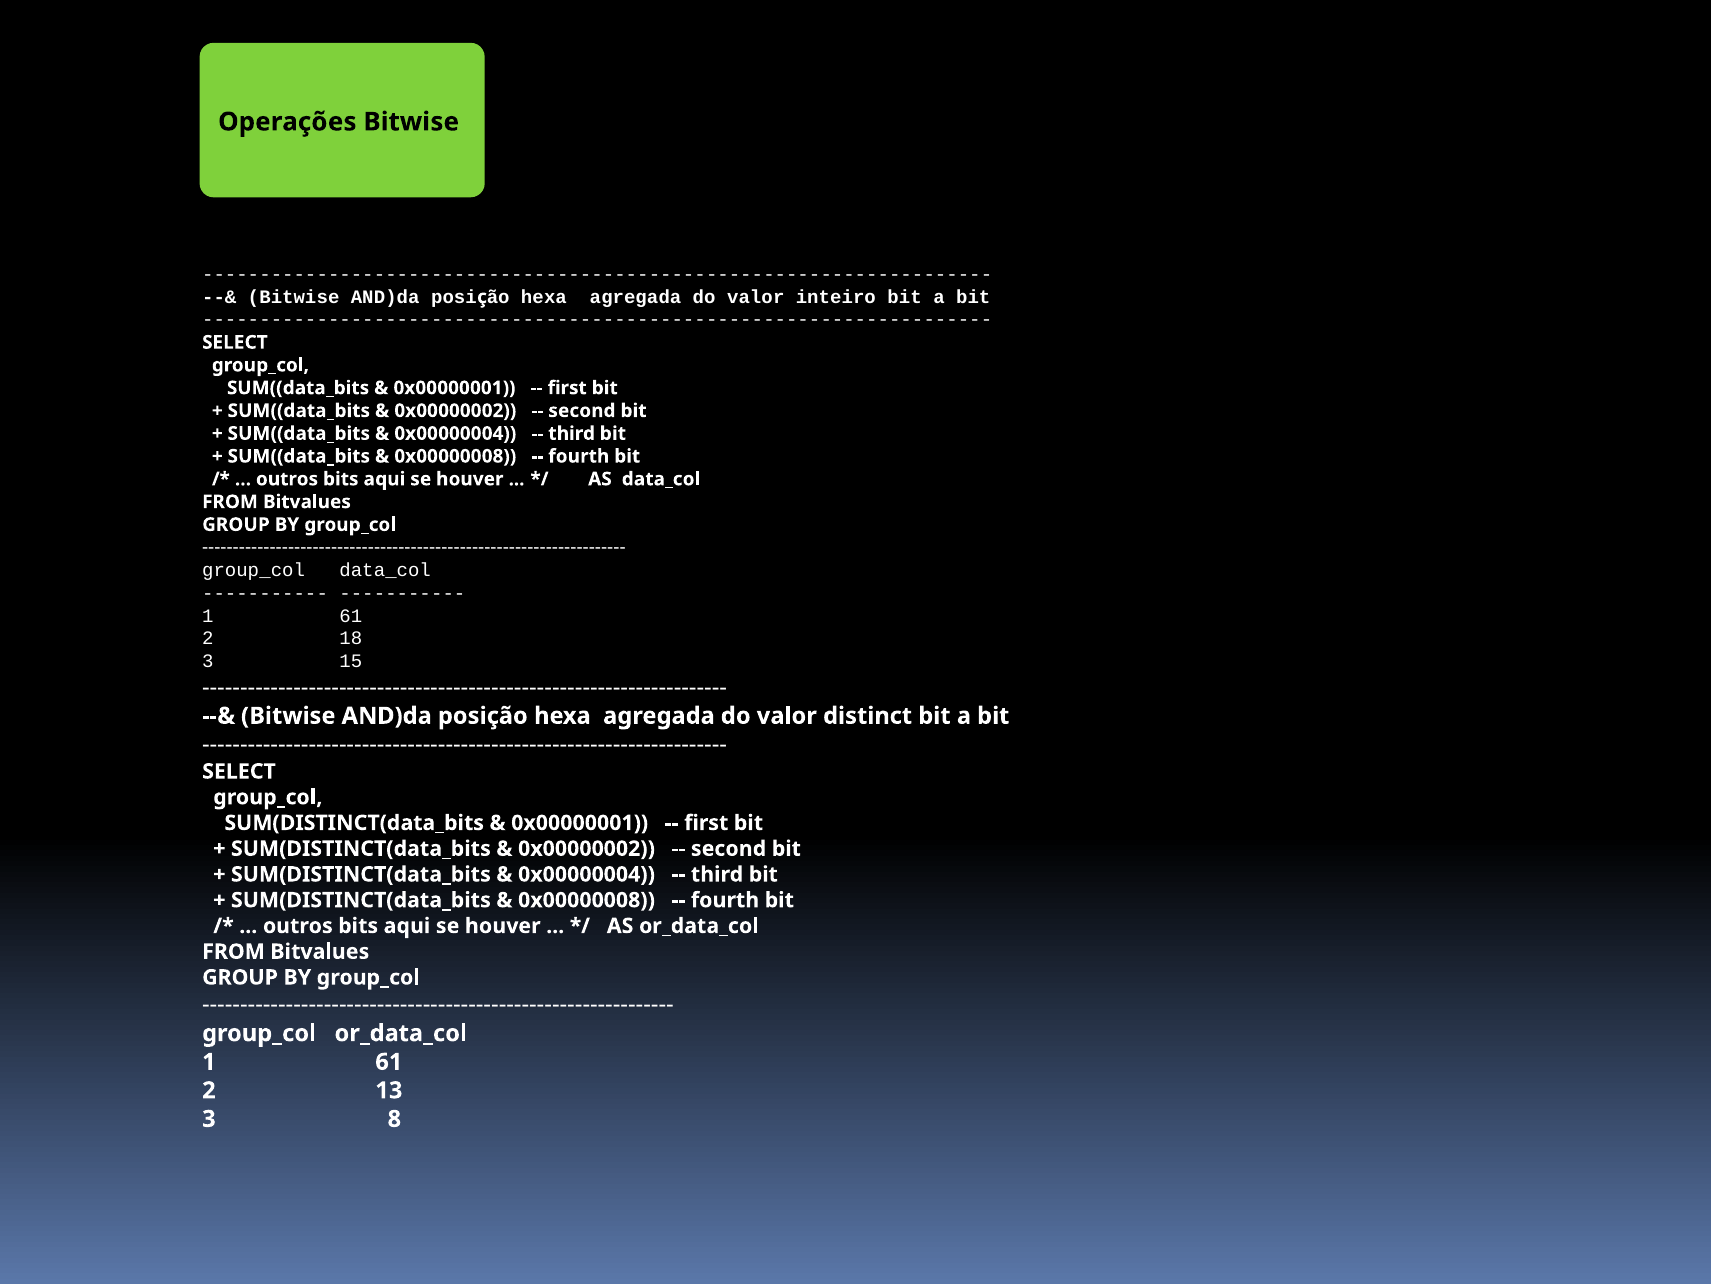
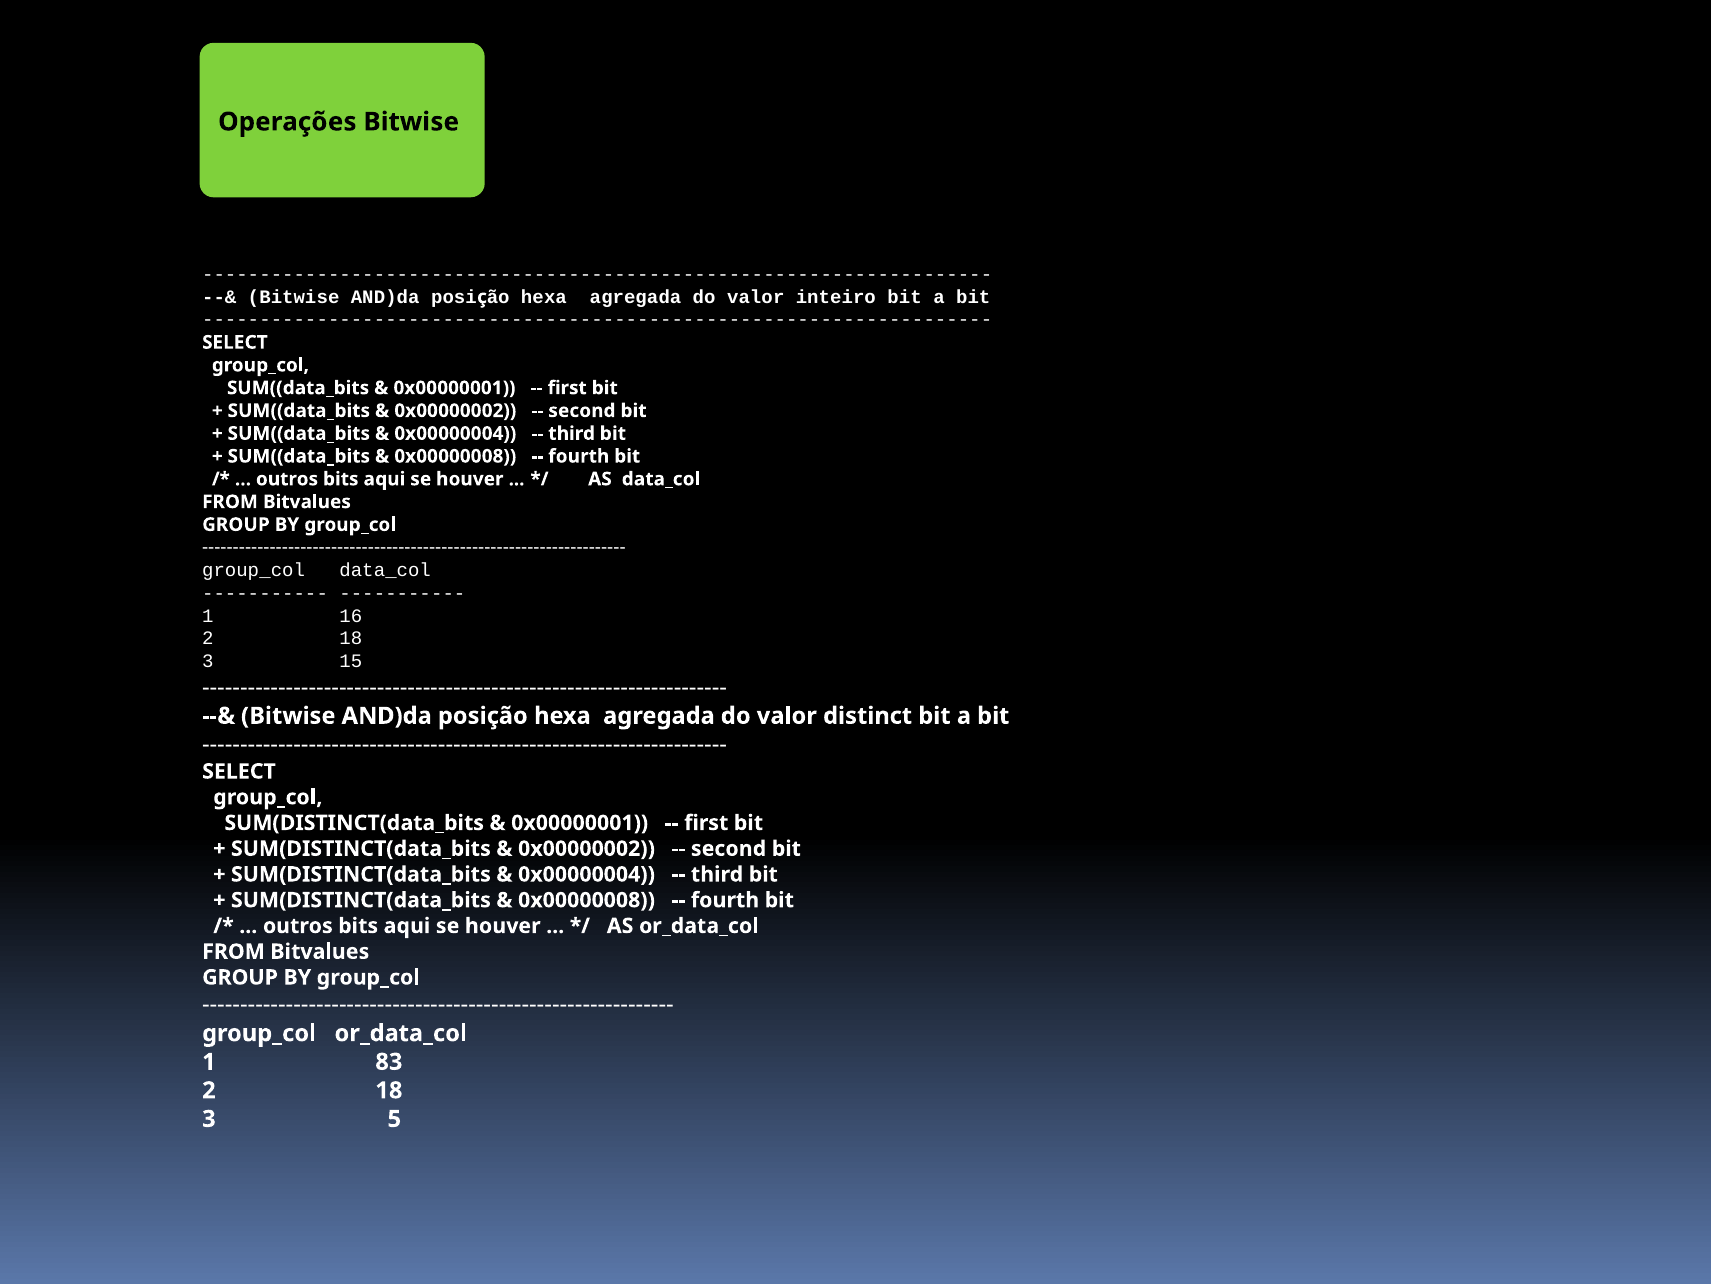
61 at (351, 615): 61 -> 16
61 at (389, 1061): 61 -> 83
13 at (389, 1090): 13 -> 18
8: 8 -> 5
